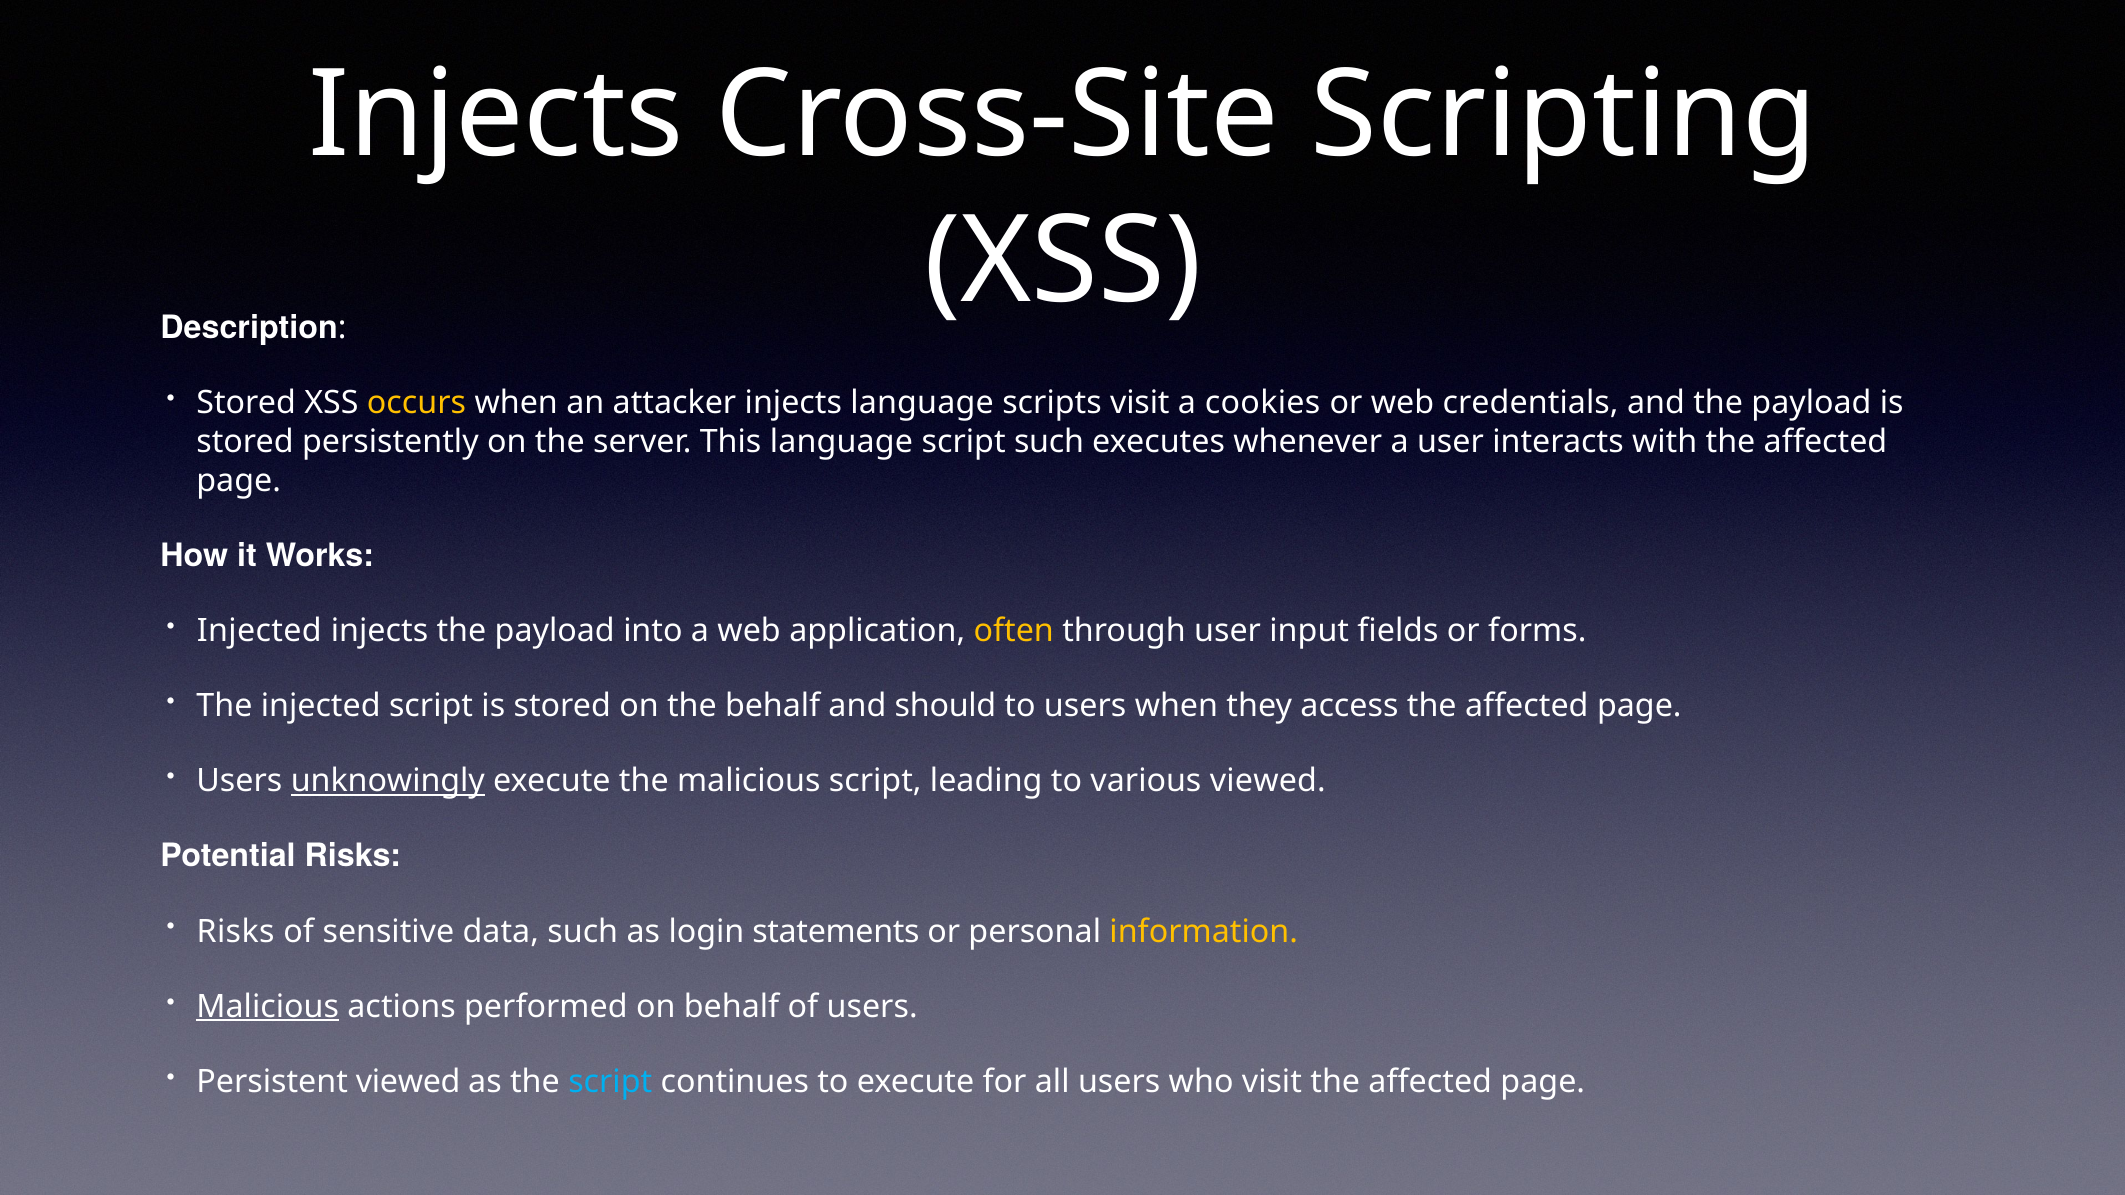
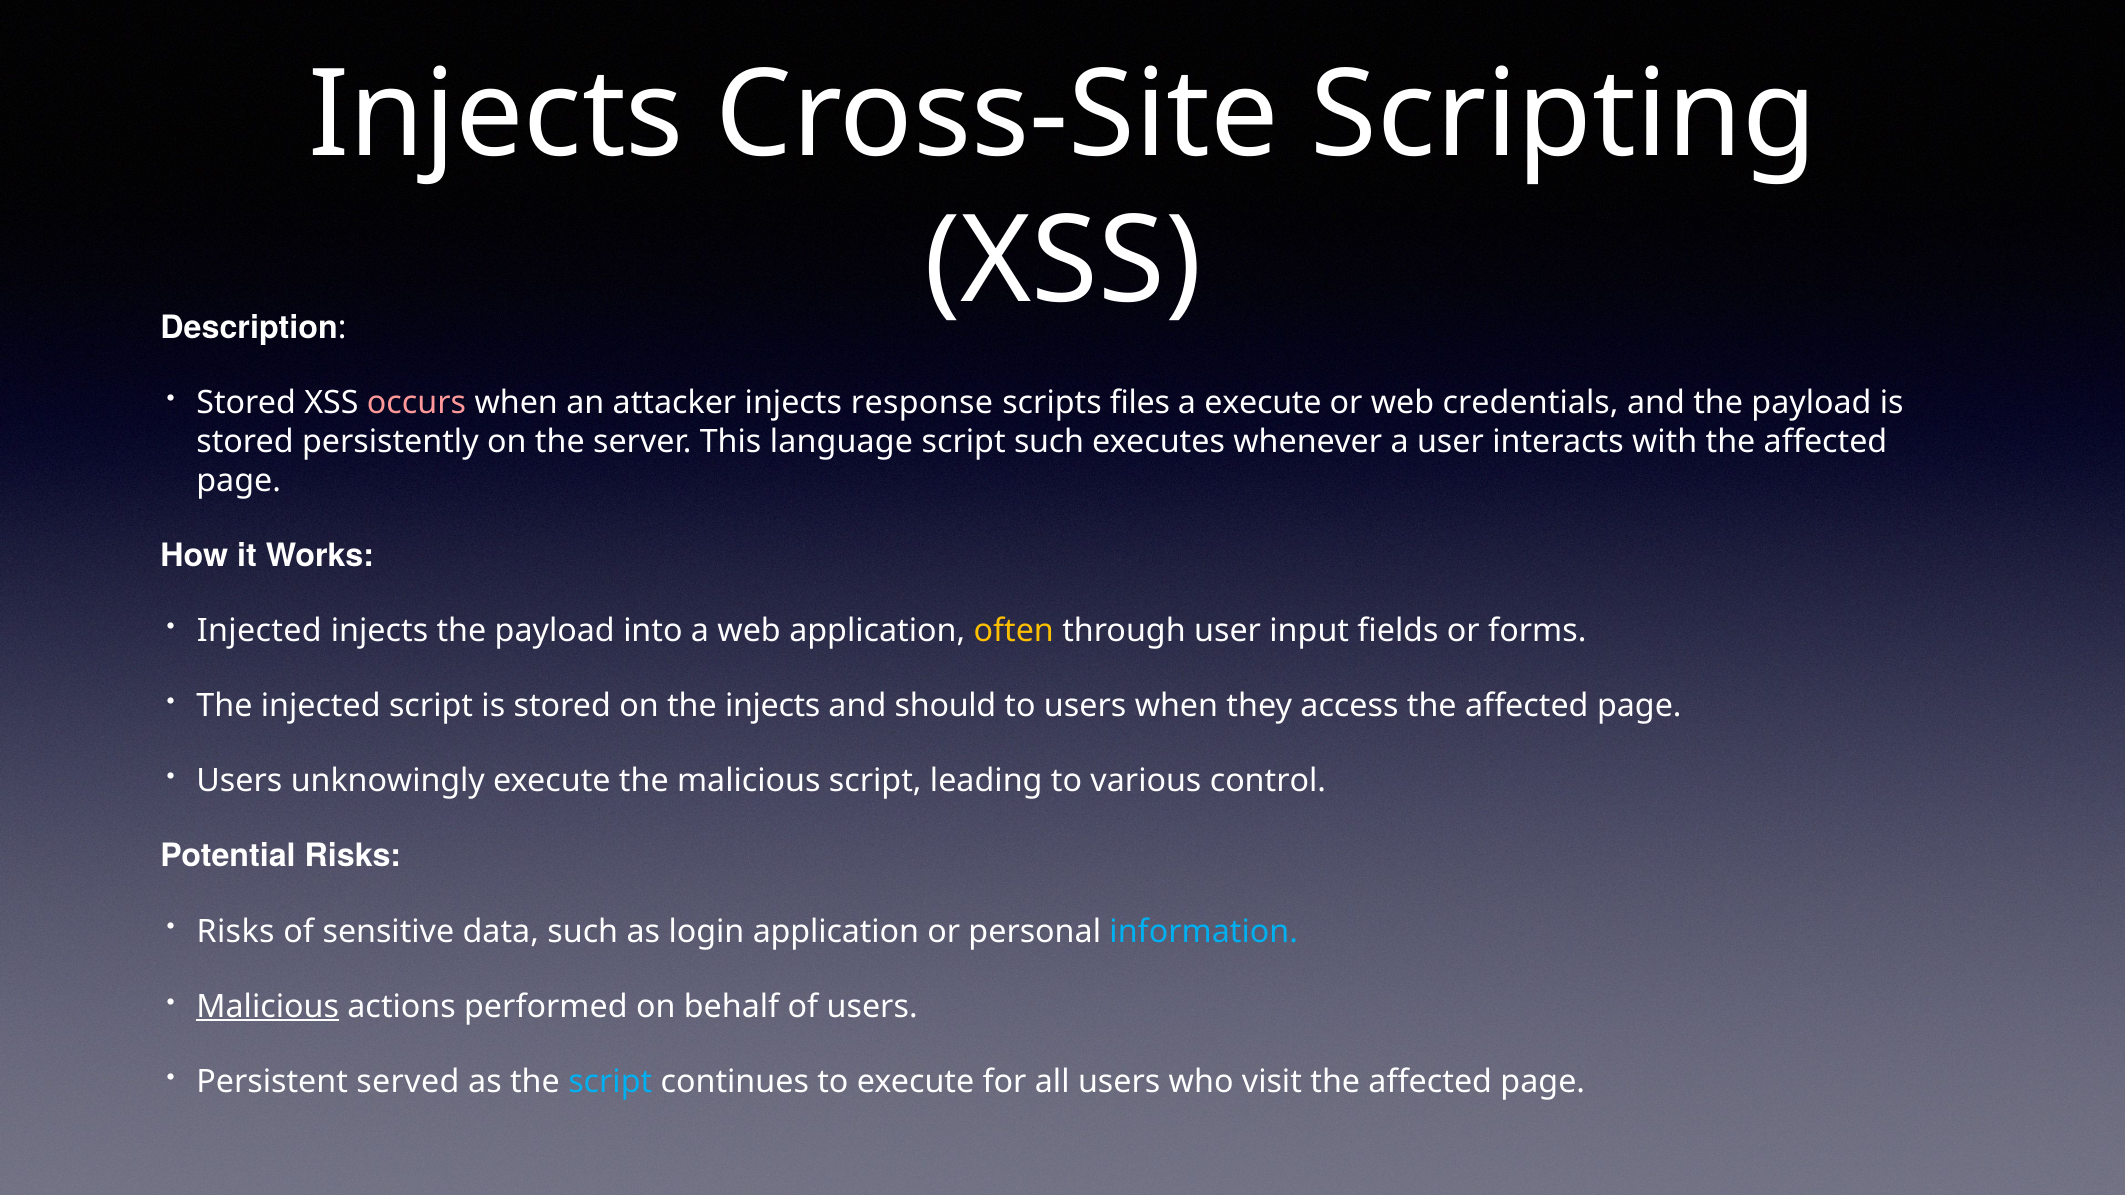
occurs colour: yellow -> pink
injects language: language -> response
scripts visit: visit -> files
a cookies: cookies -> execute
the behalf: behalf -> injects
unknowingly underline: present -> none
various viewed: viewed -> control
login statements: statements -> application
information colour: yellow -> light blue
Persistent viewed: viewed -> served
